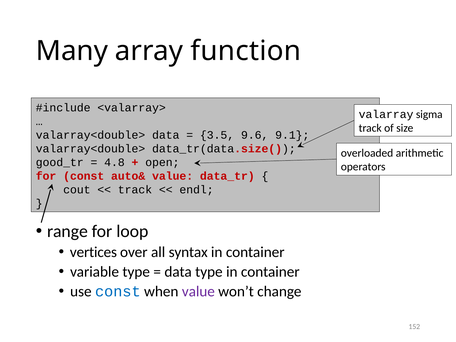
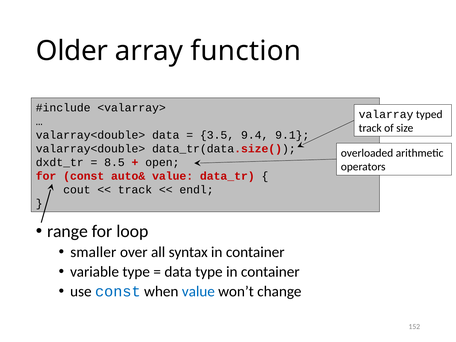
Many: Many -> Older
sigma: sigma -> typed
9.6: 9.6 -> 9.4
good_tr: good_tr -> dxdt_tr
4.8: 4.8 -> 8.5
vertices: vertices -> smaller
value at (198, 291) colour: purple -> blue
